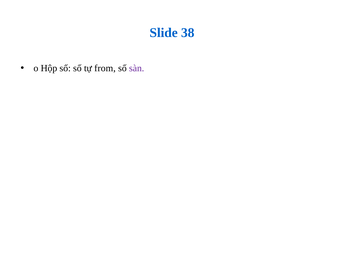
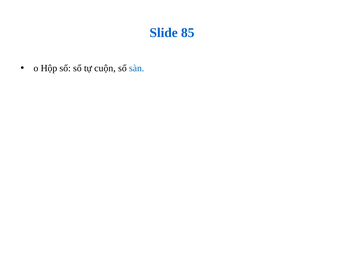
38: 38 -> 85
from: from -> cuộn
sàn colour: purple -> blue
